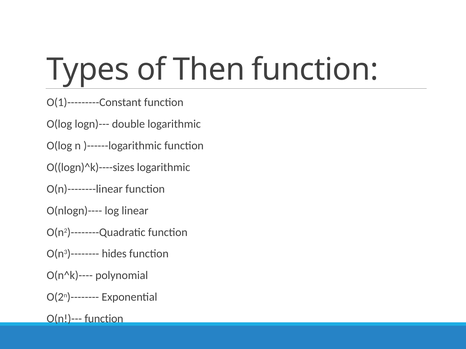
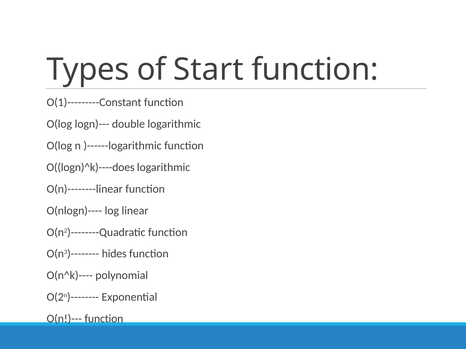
Then: Then -> Start
O((logn)^k)----sizes: O((logn)^k)----sizes -> O((logn)^k)----does
